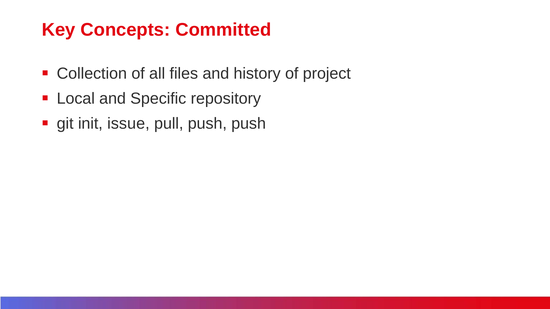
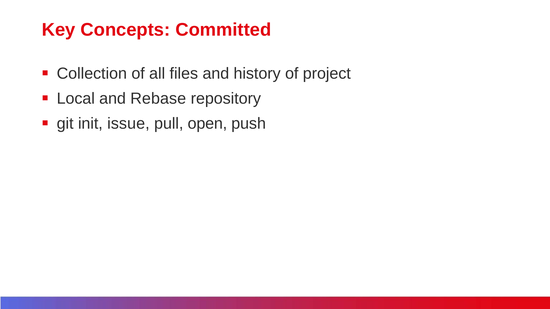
Specific: Specific -> Rebase
pull push: push -> open
